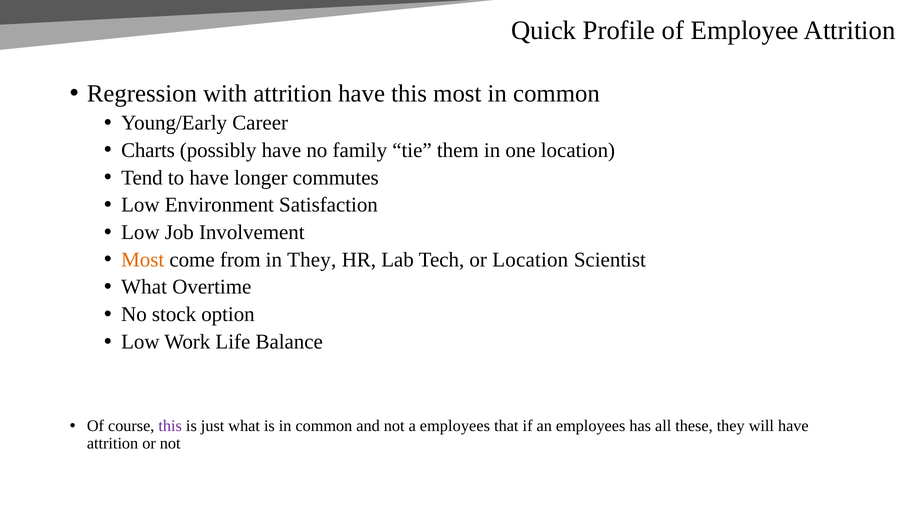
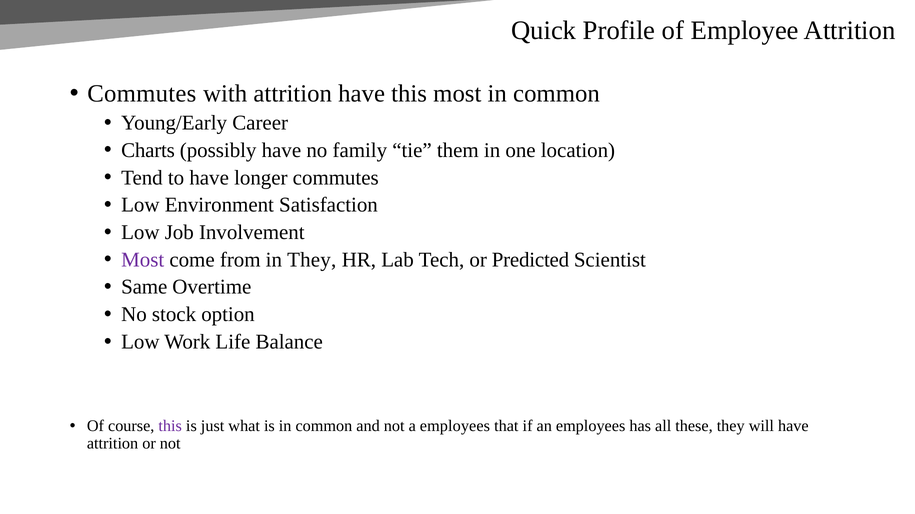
Regression at (142, 94): Regression -> Commutes
Most at (143, 260) colour: orange -> purple
or Location: Location -> Predicted
What at (144, 287): What -> Same
